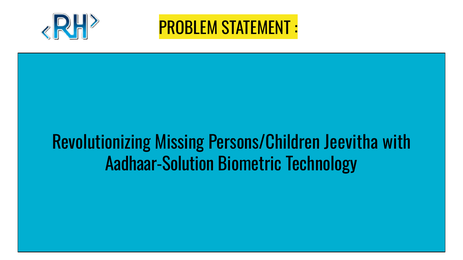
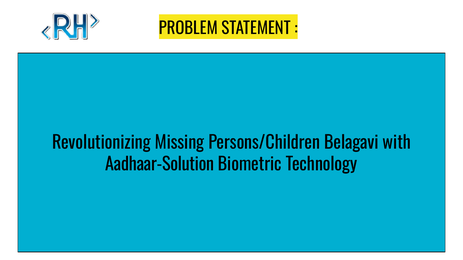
Jeevitha: Jeevitha -> Belagavi
